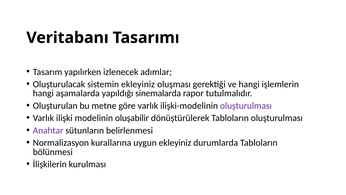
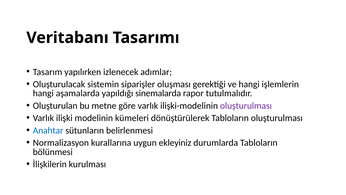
sistemin ekleyiniz: ekleyiniz -> siparişler
oluşabilir: oluşabilir -> kümeleri
Anahtar colour: purple -> blue
